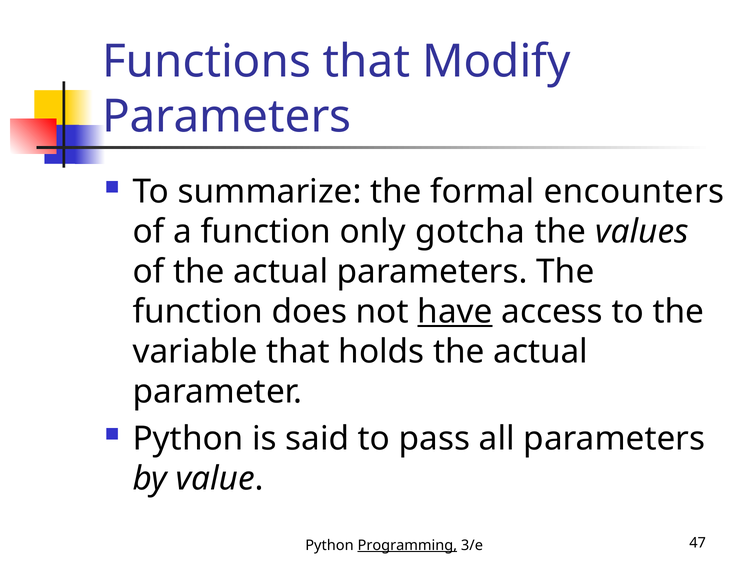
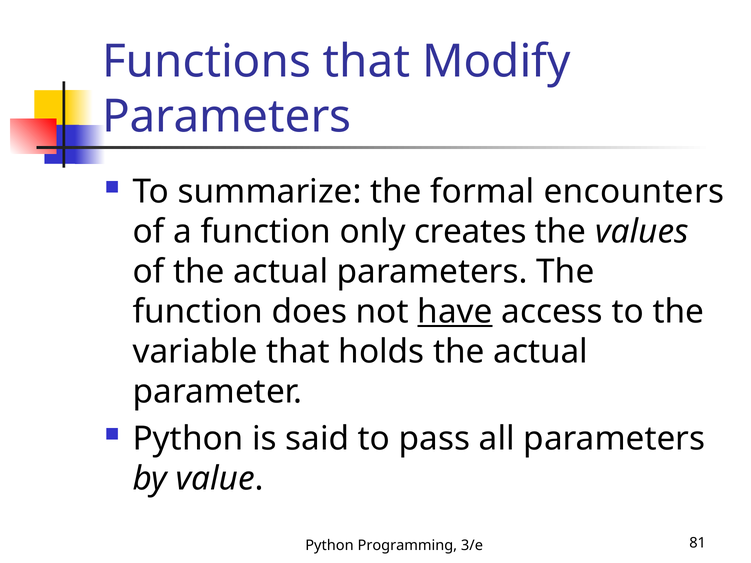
gotcha: gotcha -> creates
Programming underline: present -> none
47: 47 -> 81
